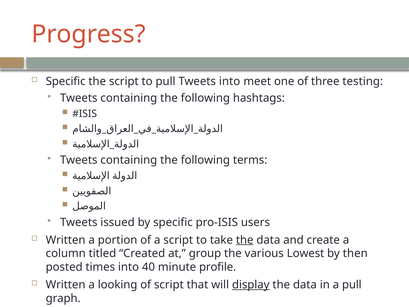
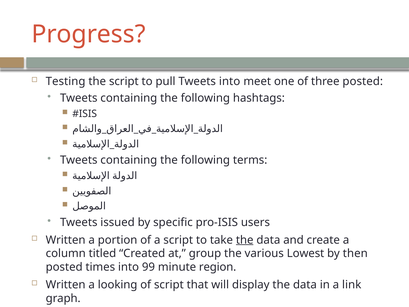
Specific at (66, 81): Specific -> Testing
three testing: testing -> posted
40: 40 -> 99
profile: profile -> region
display underline: present -> none
a pull: pull -> link
